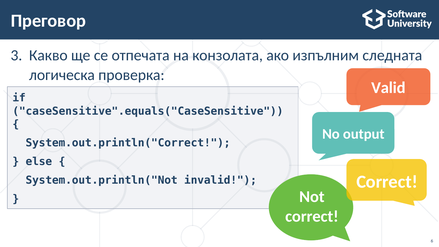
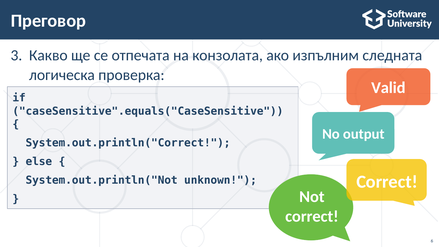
invalid: invalid -> unknown
